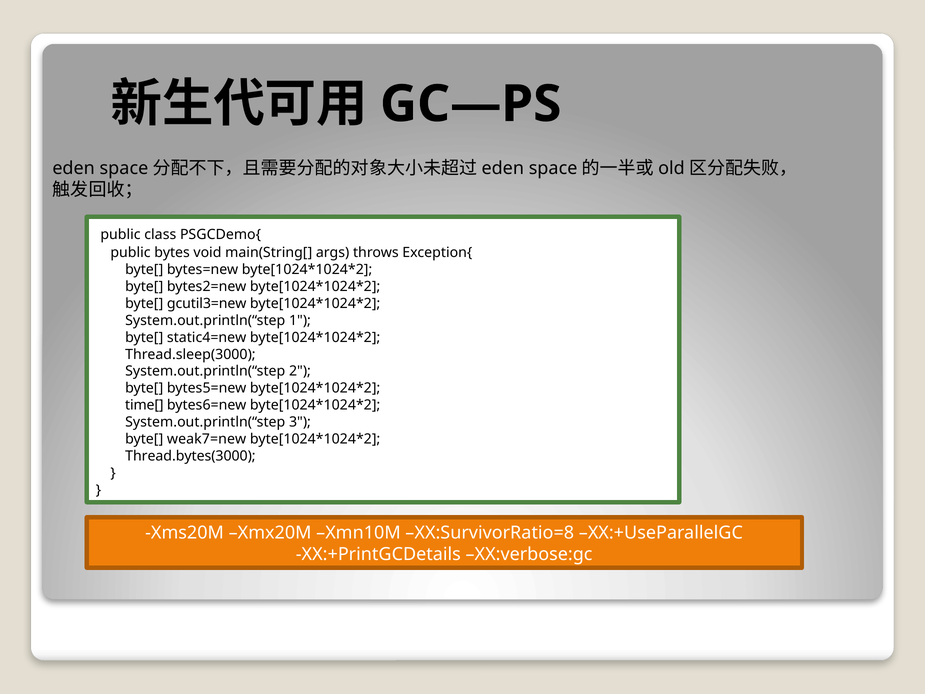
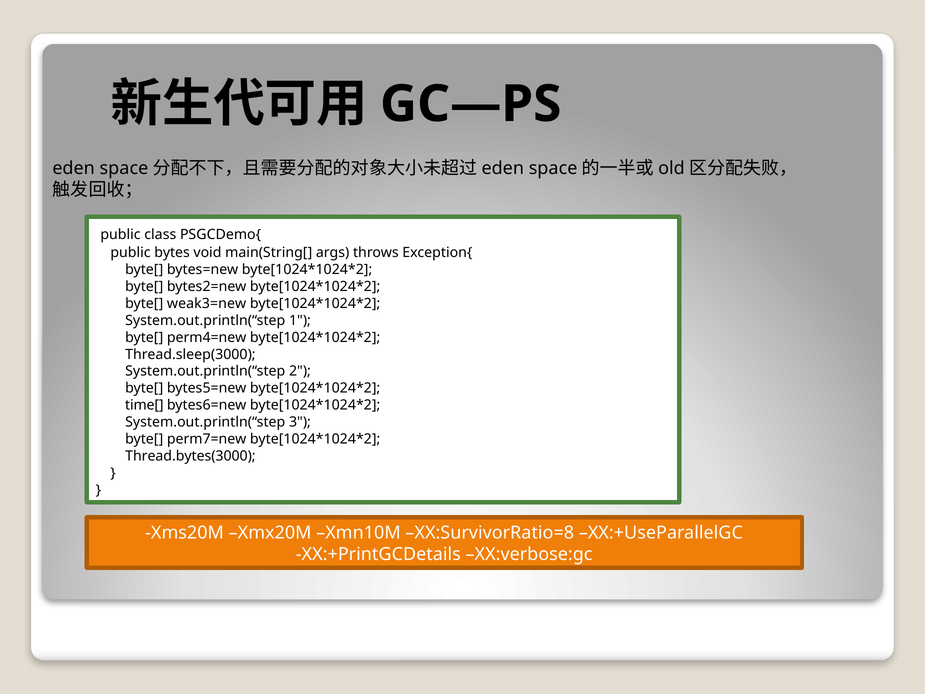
gcutil3=new: gcutil3=new -> weak3=new
static4=new: static4=new -> perm4=new
weak7=new: weak7=new -> perm7=new
